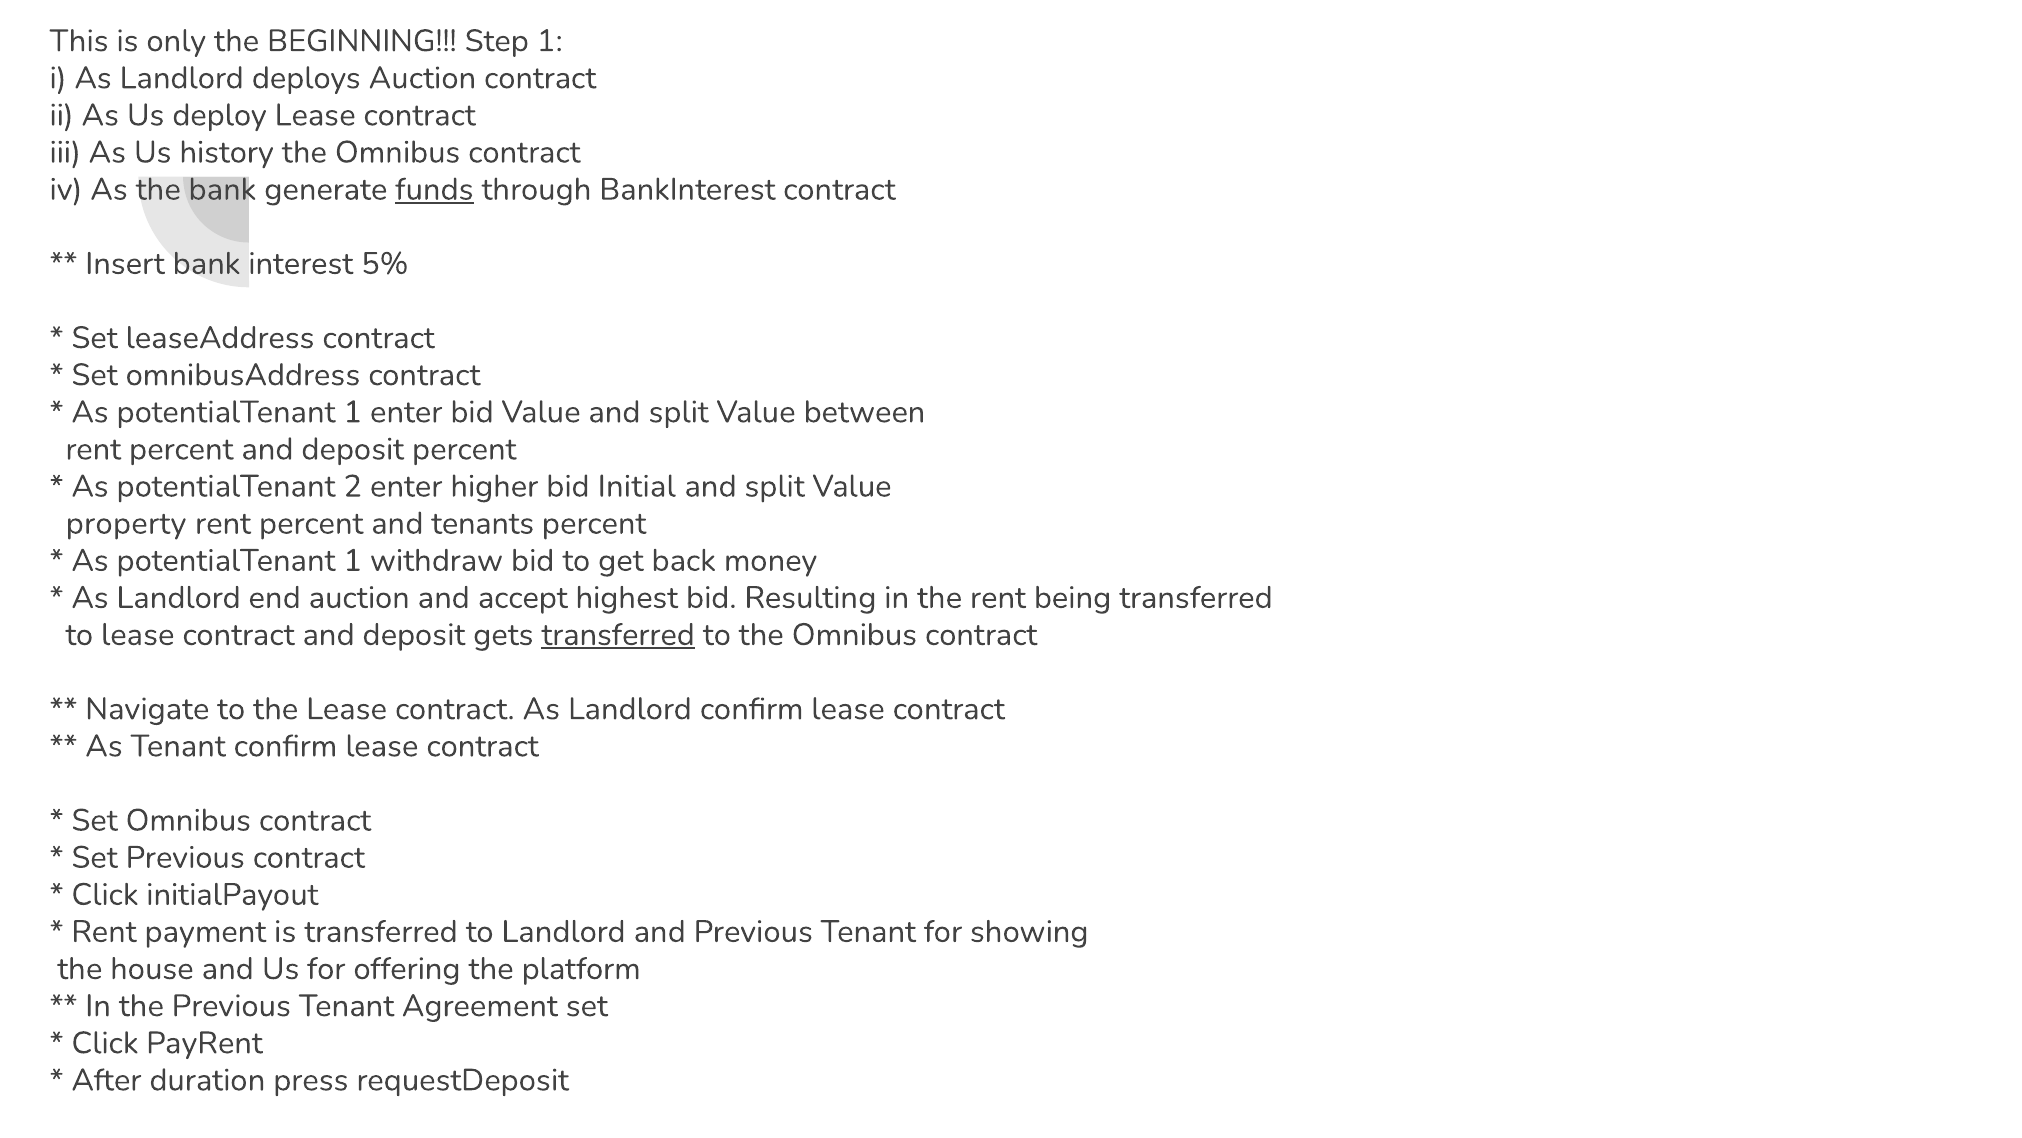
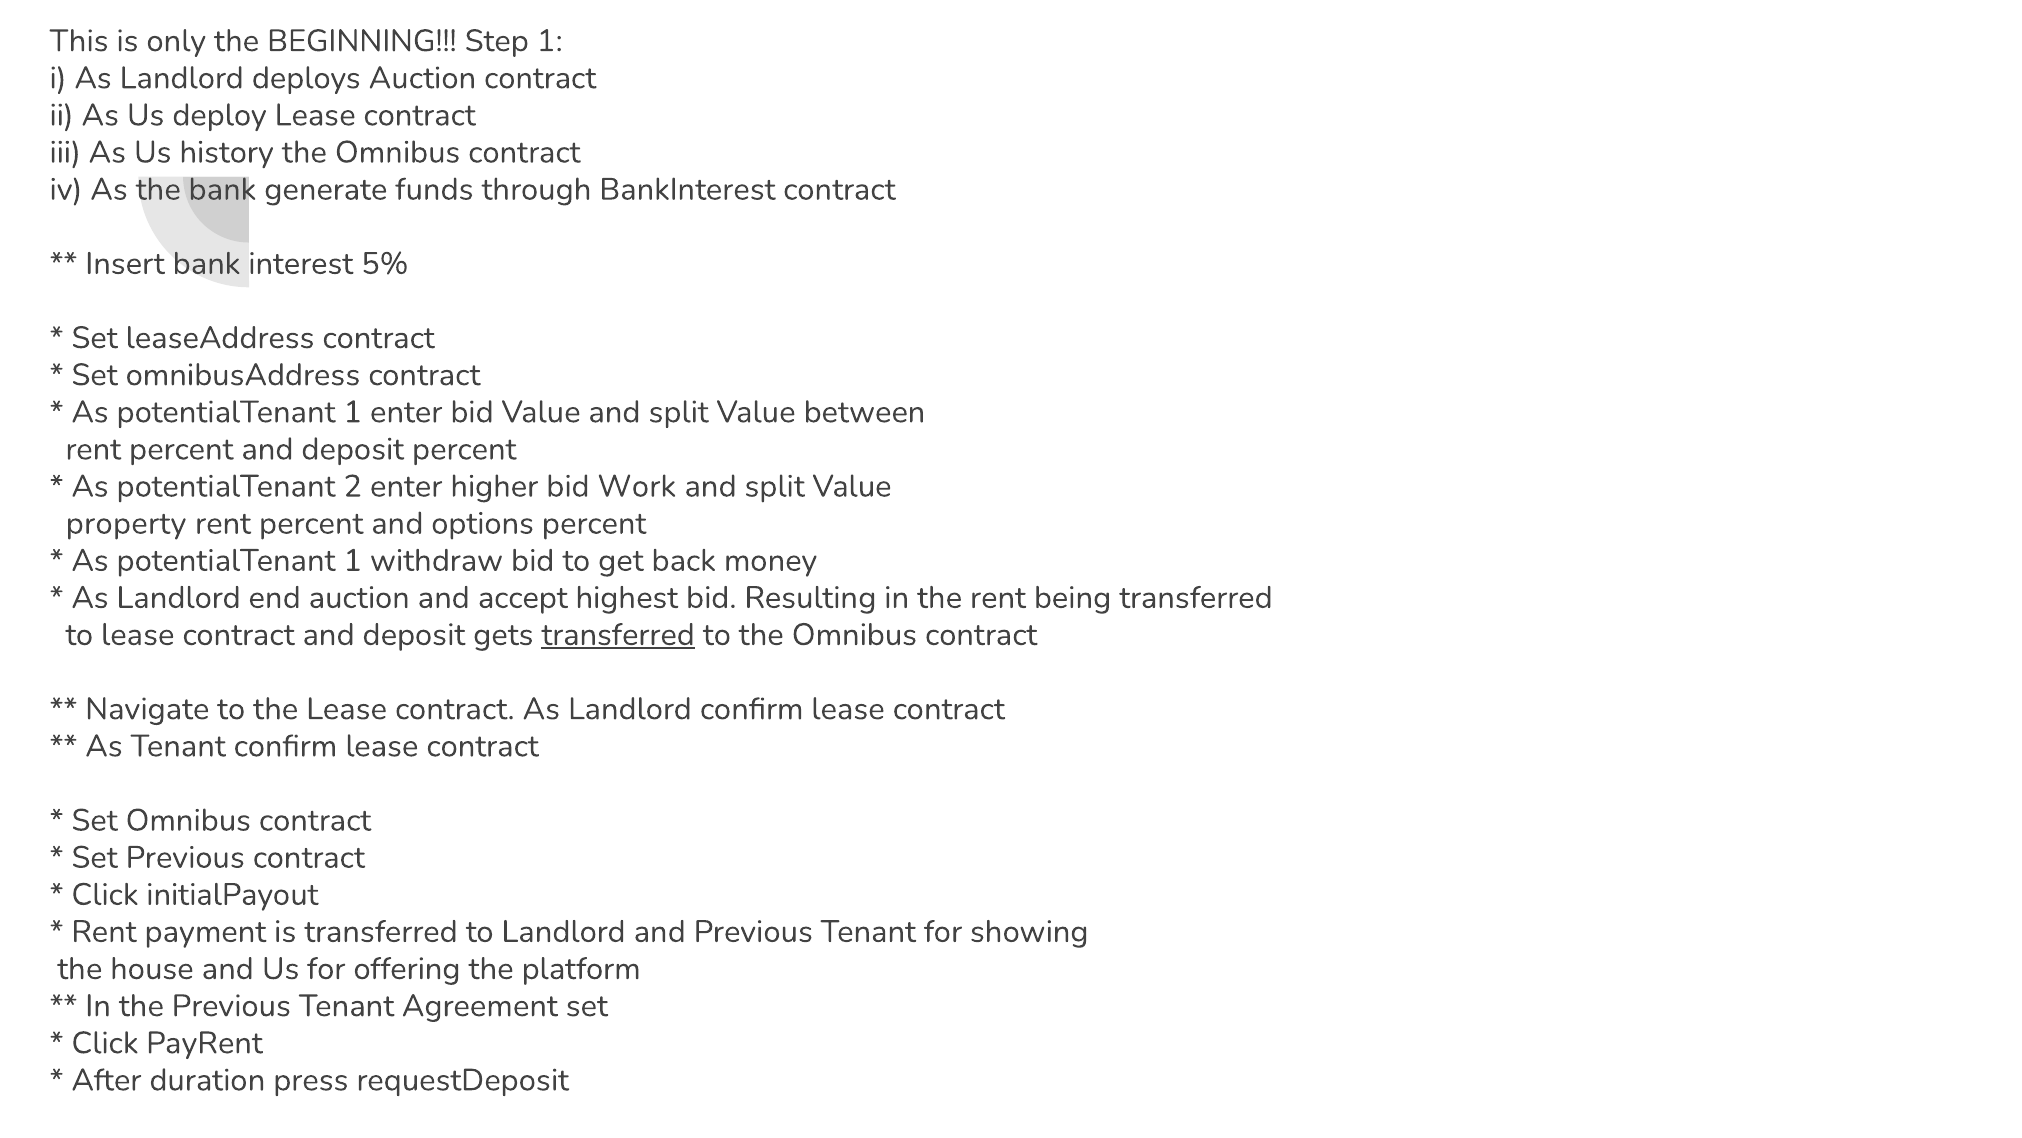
funds underline: present -> none
Initial: Initial -> Work
tenants: tenants -> options
